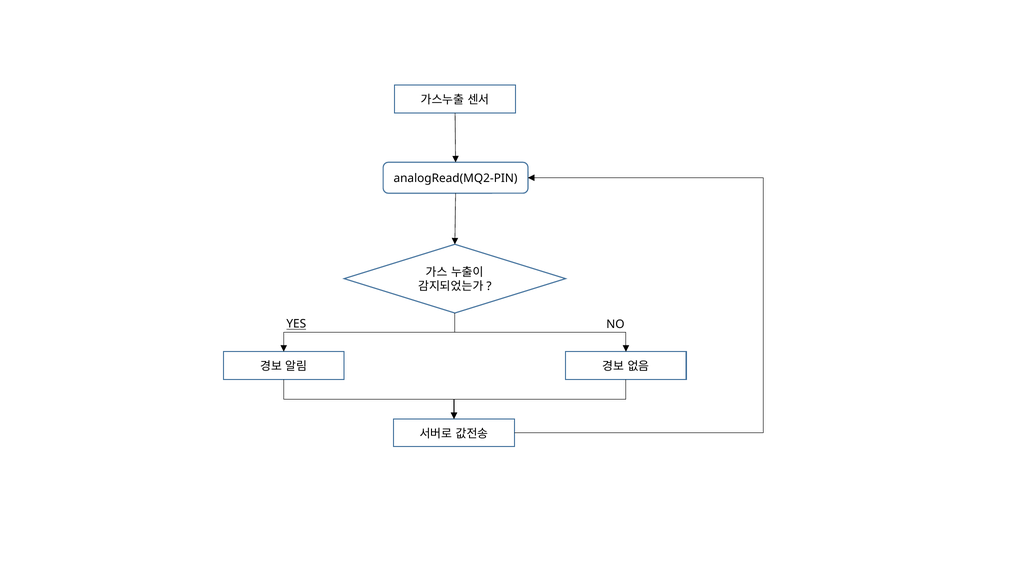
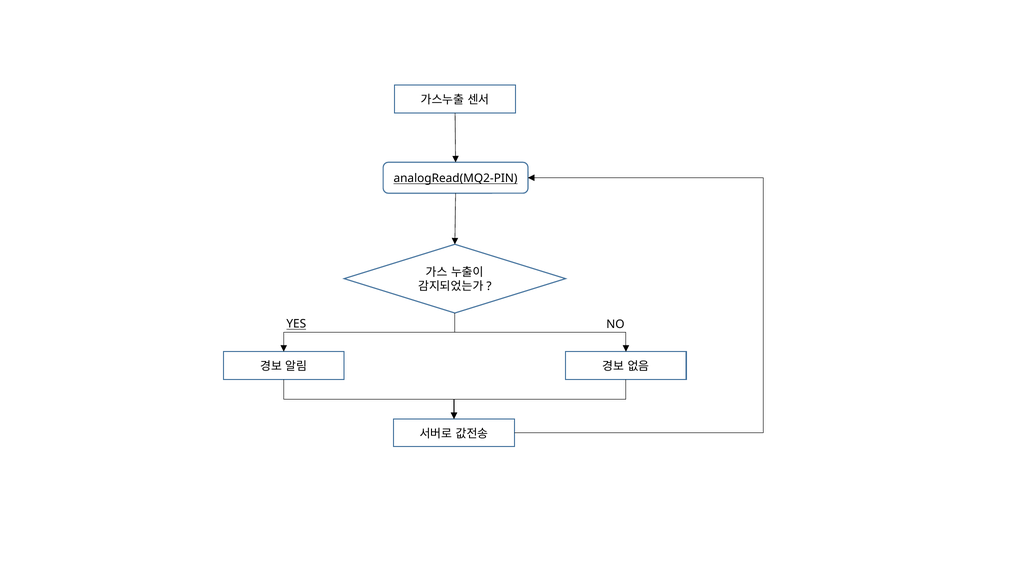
analogRead(MQ2-PIN underline: none -> present
